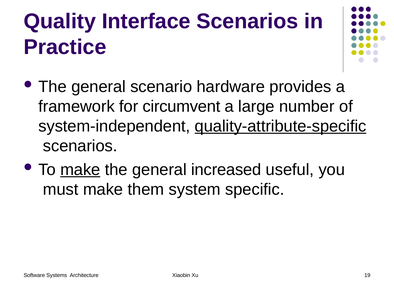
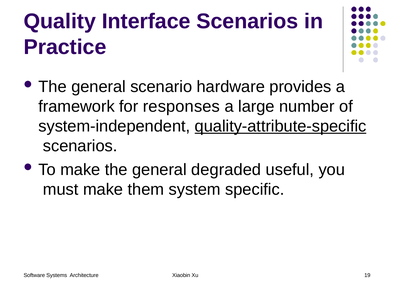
circumvent: circumvent -> responses
make at (80, 169) underline: present -> none
increased: increased -> degraded
